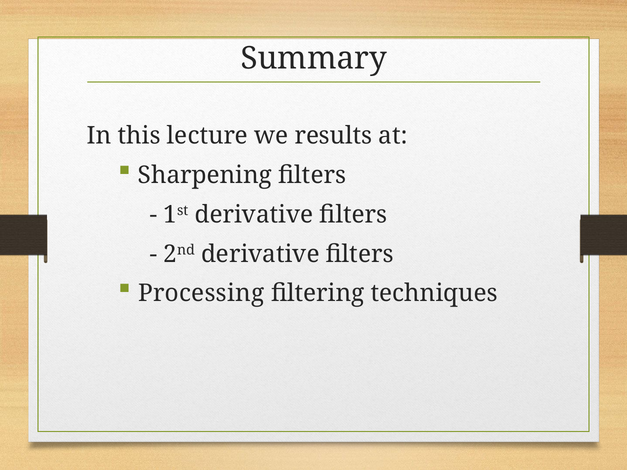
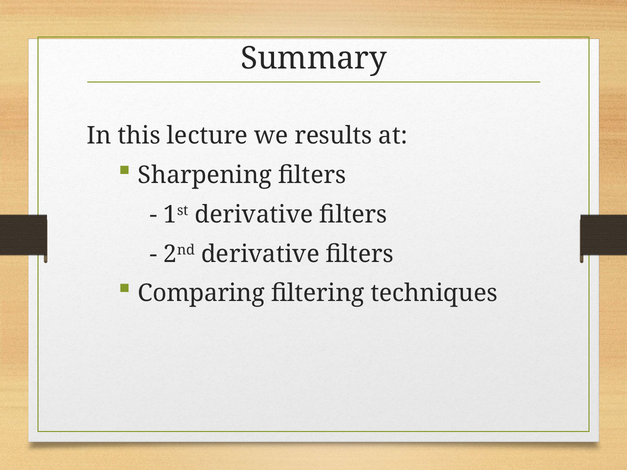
Processing: Processing -> Comparing
